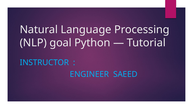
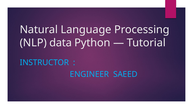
goal: goal -> data
